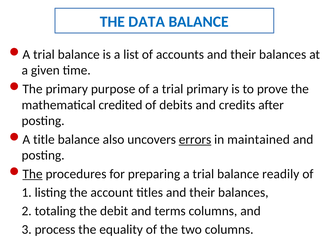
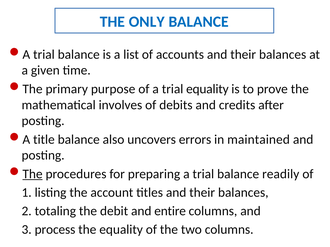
DATA: DATA -> ONLY
trial primary: primary -> equality
credited: credited -> involves
errors underline: present -> none
terms: terms -> entire
